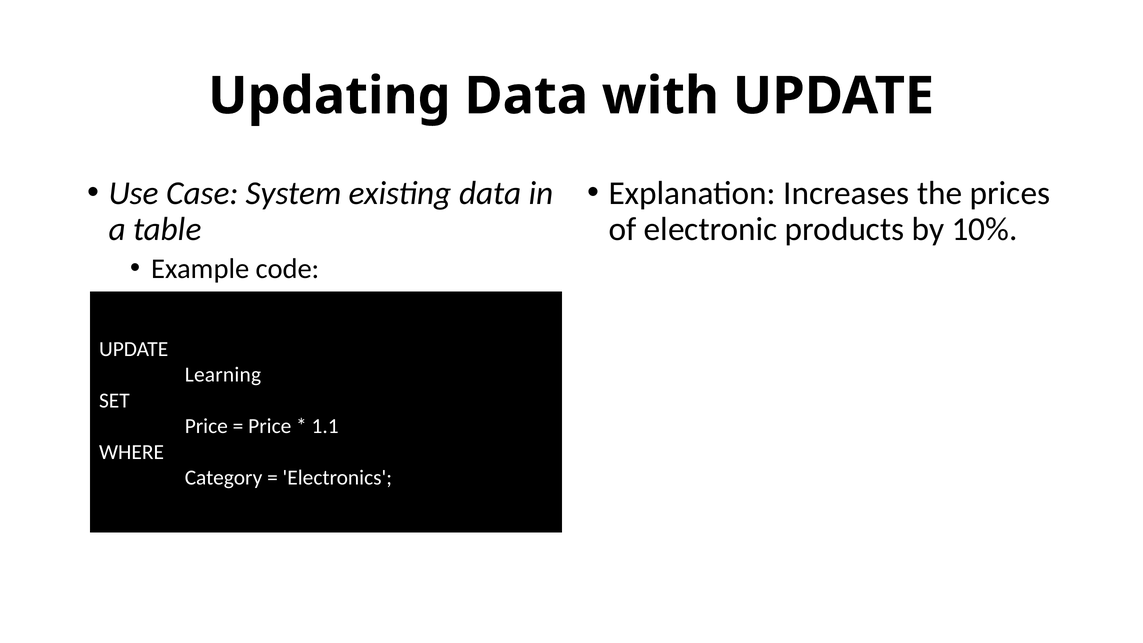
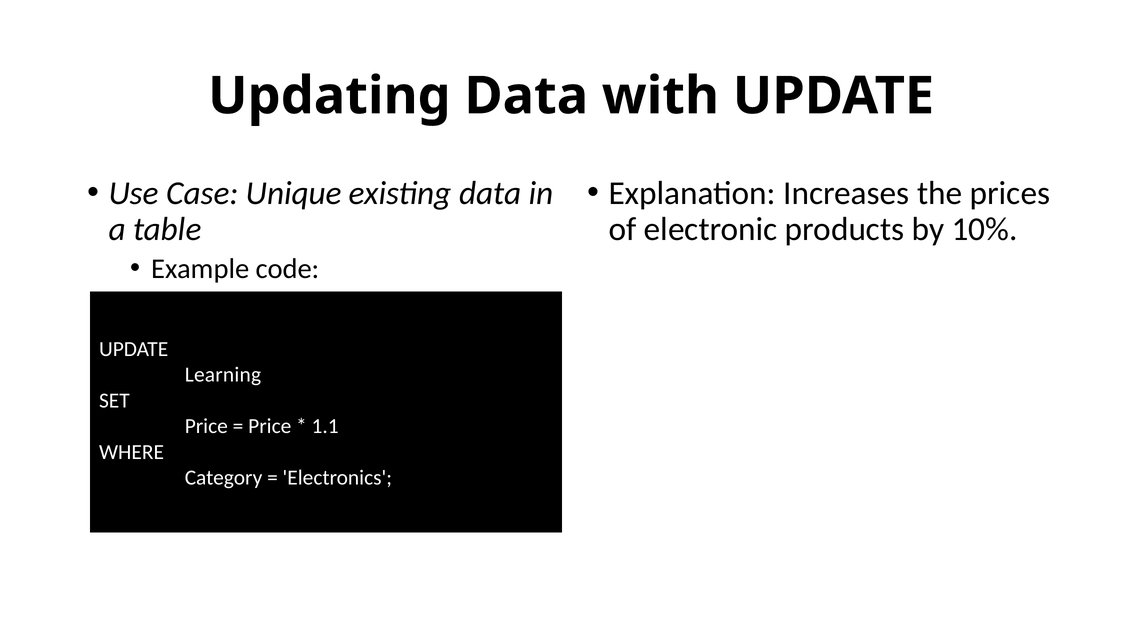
System: System -> Unique
